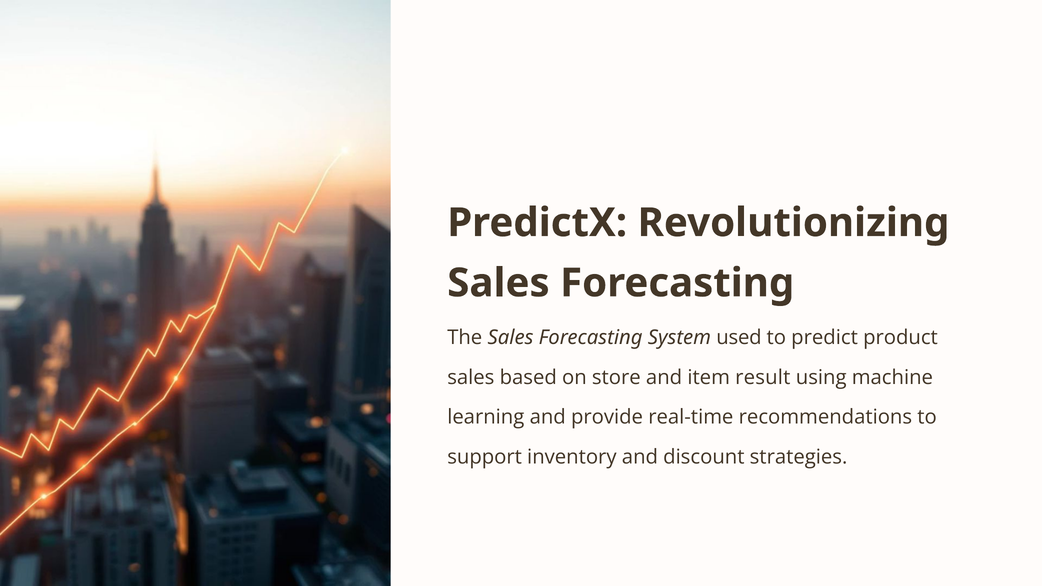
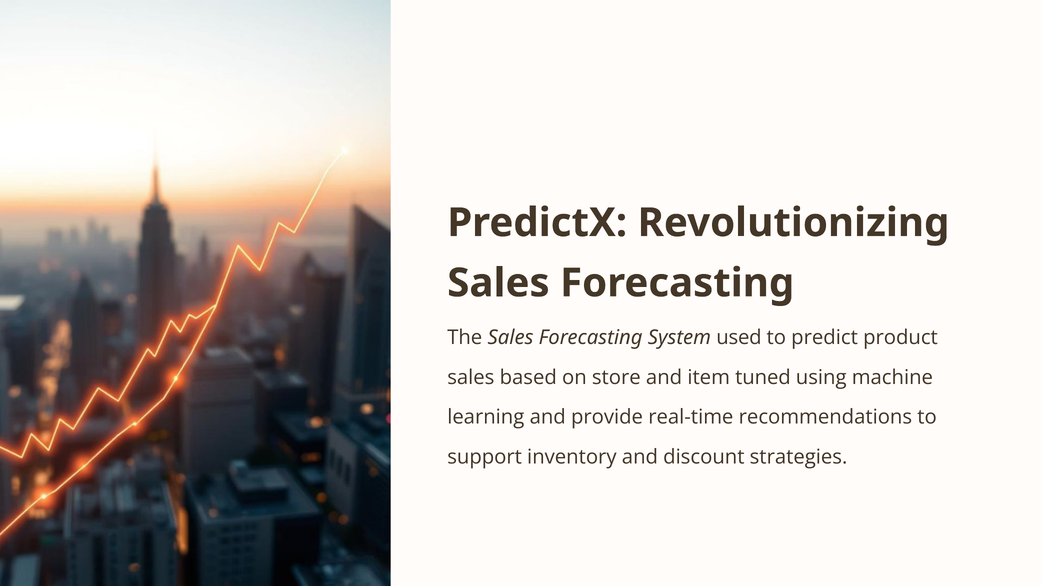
result: result -> tuned
